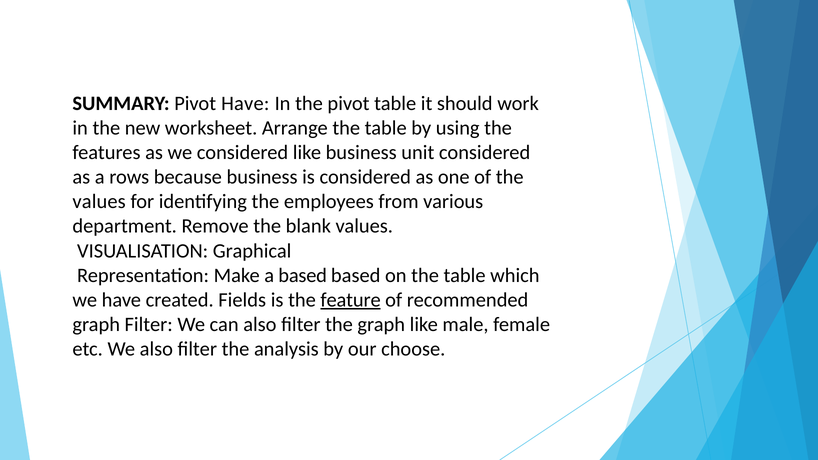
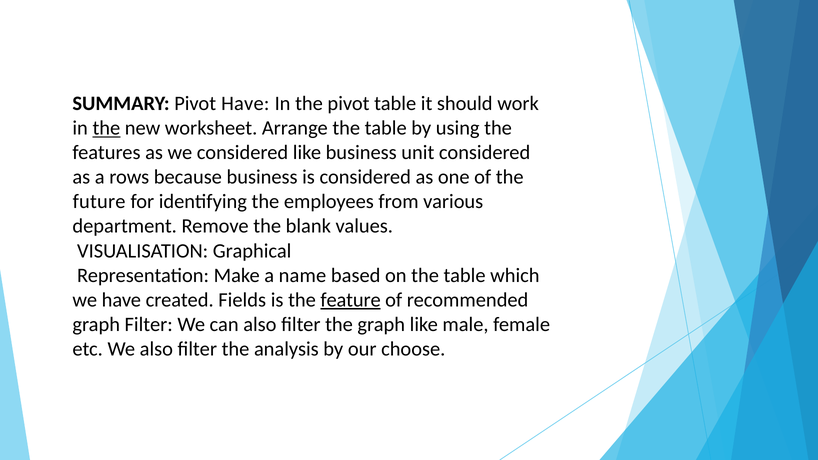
the at (106, 128) underline: none -> present
values at (99, 202): values -> future
a based: based -> name
